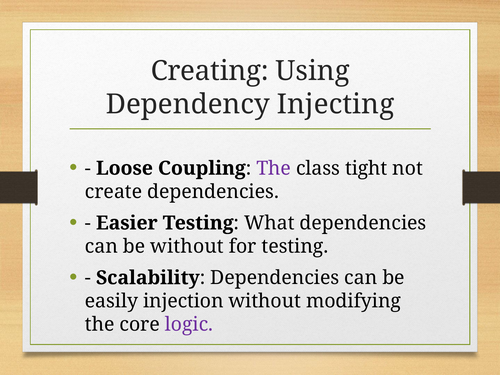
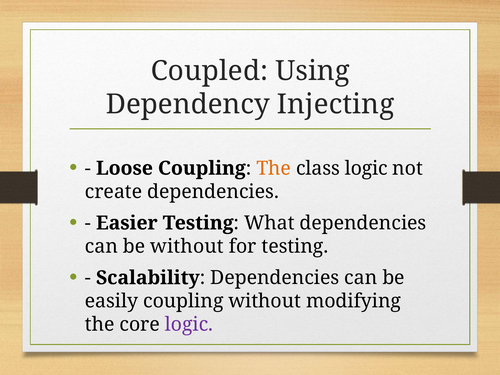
Creating: Creating -> Coupled
The at (274, 168) colour: purple -> orange
class tight: tight -> logic
easily injection: injection -> coupling
